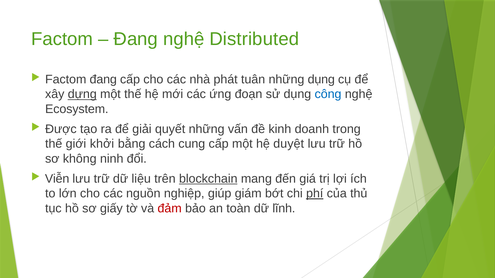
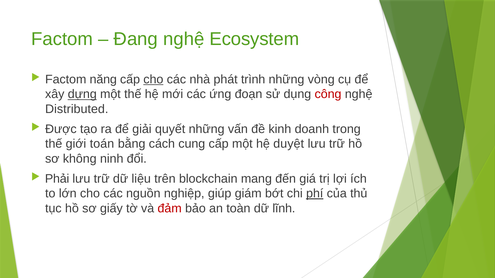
Distributed: Distributed -> Ecosystem
Factom đang: đang -> năng
cho at (153, 80) underline: none -> present
tuân: tuân -> trình
những dụng: dụng -> vòng
công colour: blue -> red
Ecosystem: Ecosystem -> Distributed
khởi: khởi -> toán
Viễn: Viễn -> Phải
blockchain underline: present -> none
